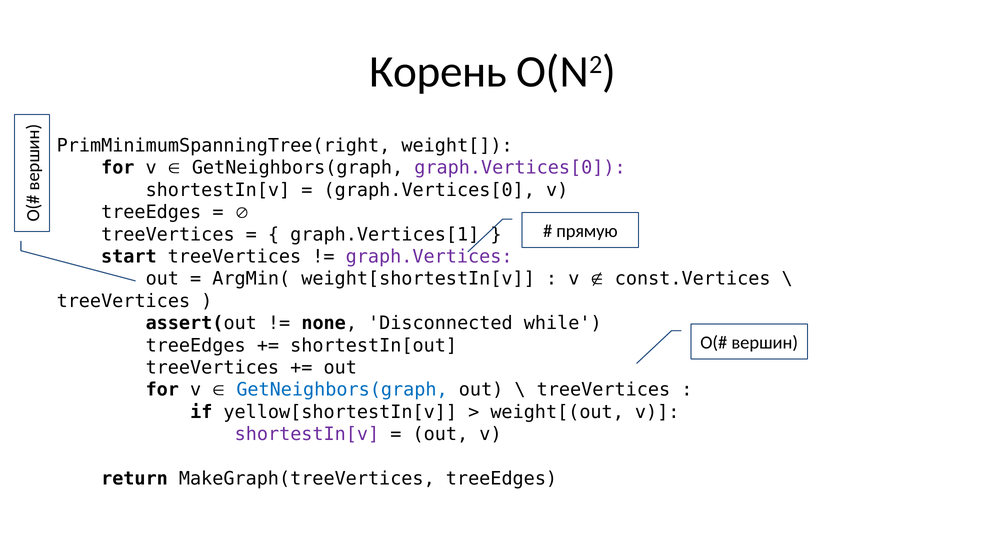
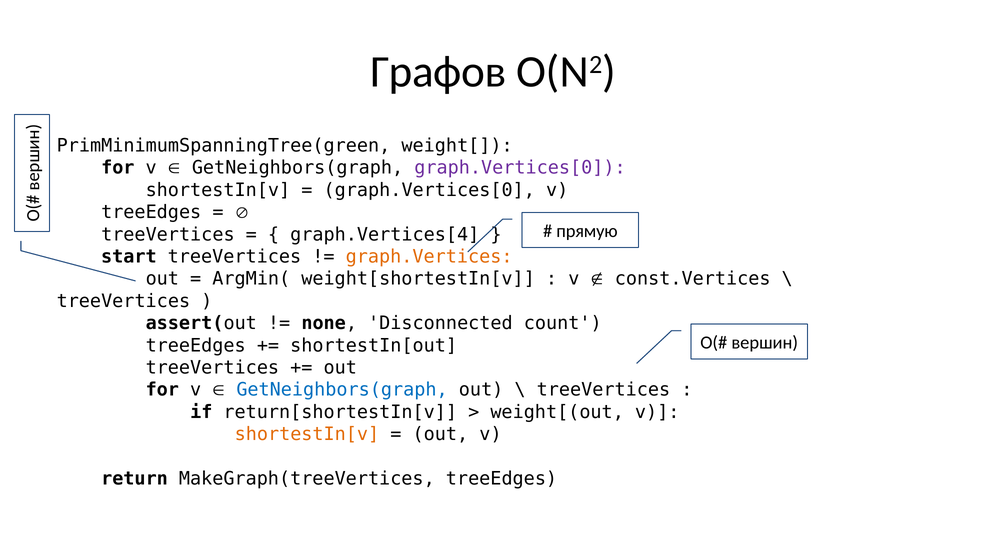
Корень: Корень -> Графов
PrimMinimumSpanningTree(right: PrimMinimumSpanningTree(right -> PrimMinimumSpanningTree(green
graph.Vertices[1: graph.Vertices[1 -> graph.Vertices[4
graph.Vertices colour: purple -> orange
while: while -> count
yellow[shortestIn[v: yellow[shortestIn[v -> return[shortestIn[v
shortestIn[v at (307, 434) colour: purple -> orange
